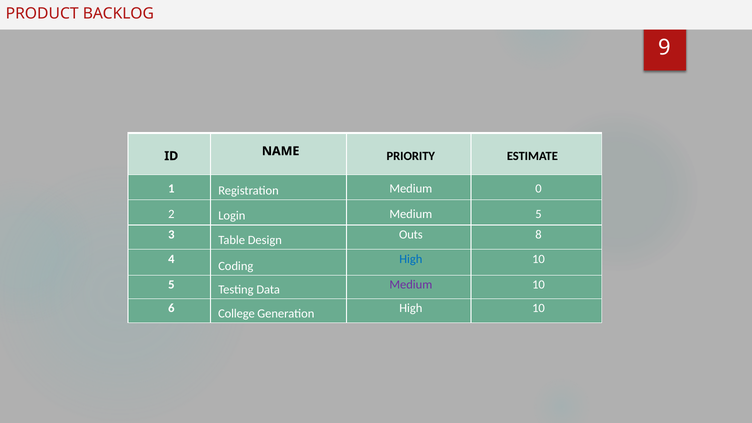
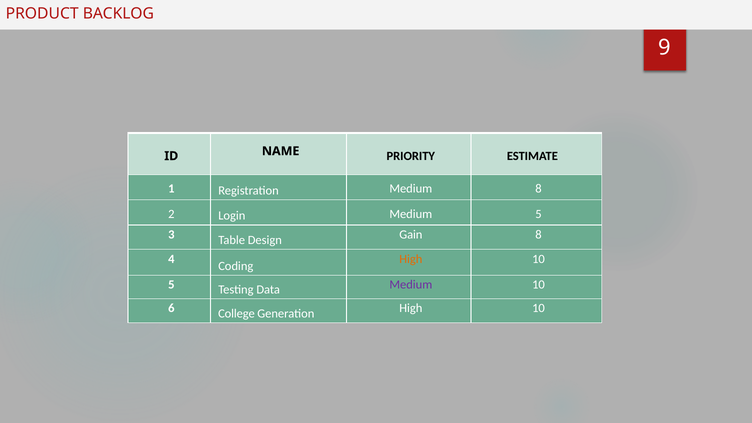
Medium 0: 0 -> 8
Outs: Outs -> Gain
High at (411, 259) colour: blue -> orange
